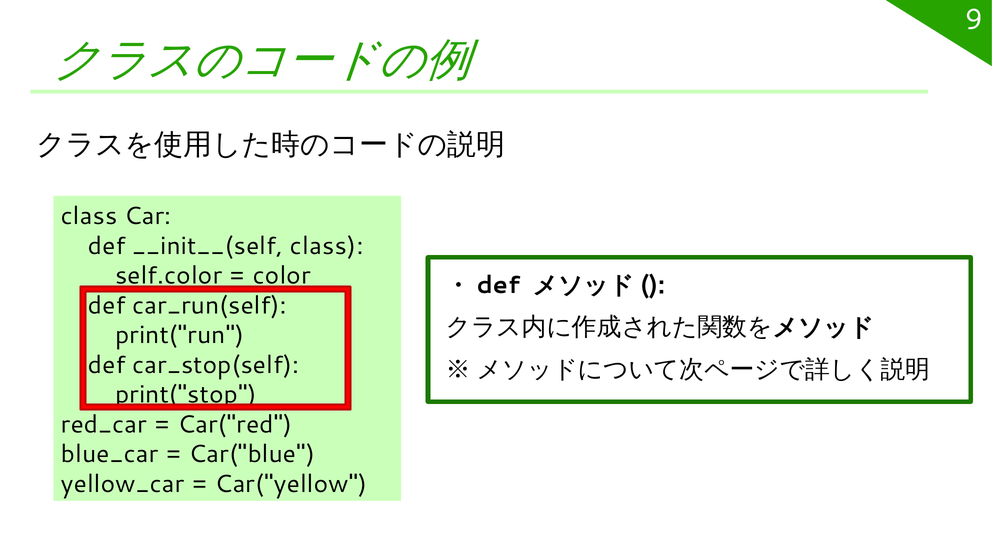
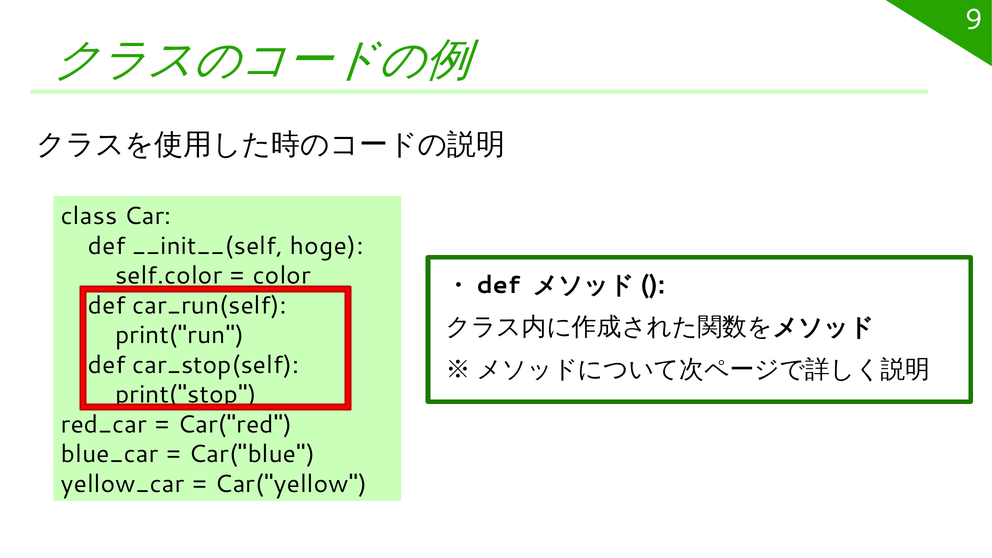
__init__(self class: class -> hoge
